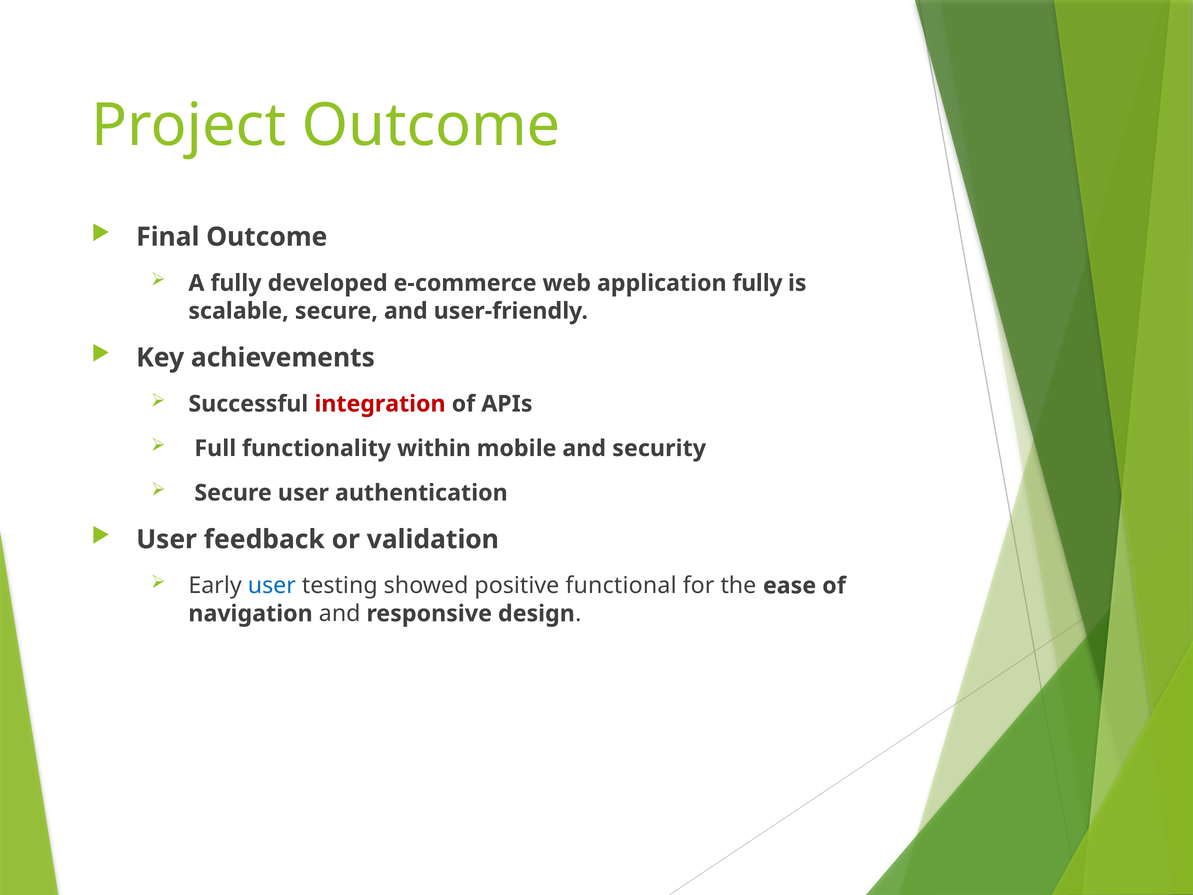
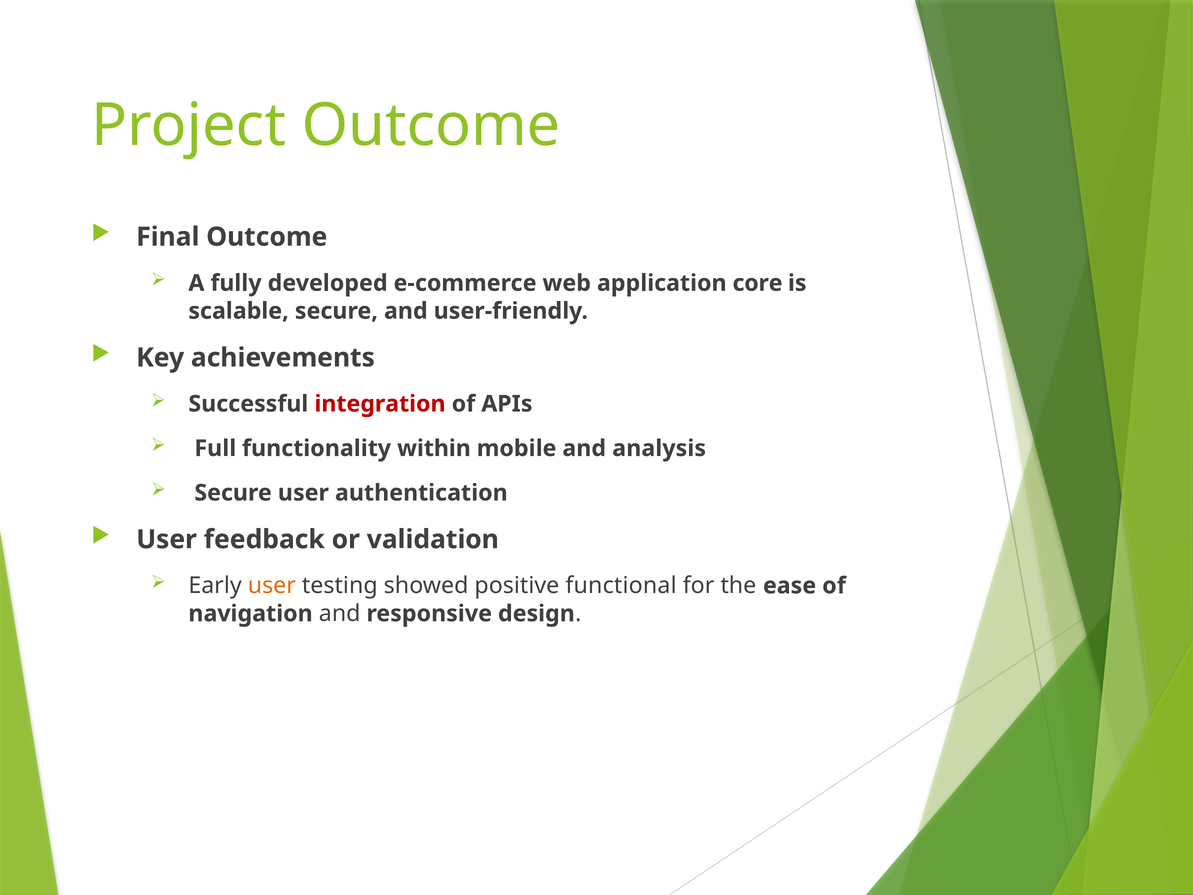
application fully: fully -> core
security: security -> analysis
user at (272, 586) colour: blue -> orange
